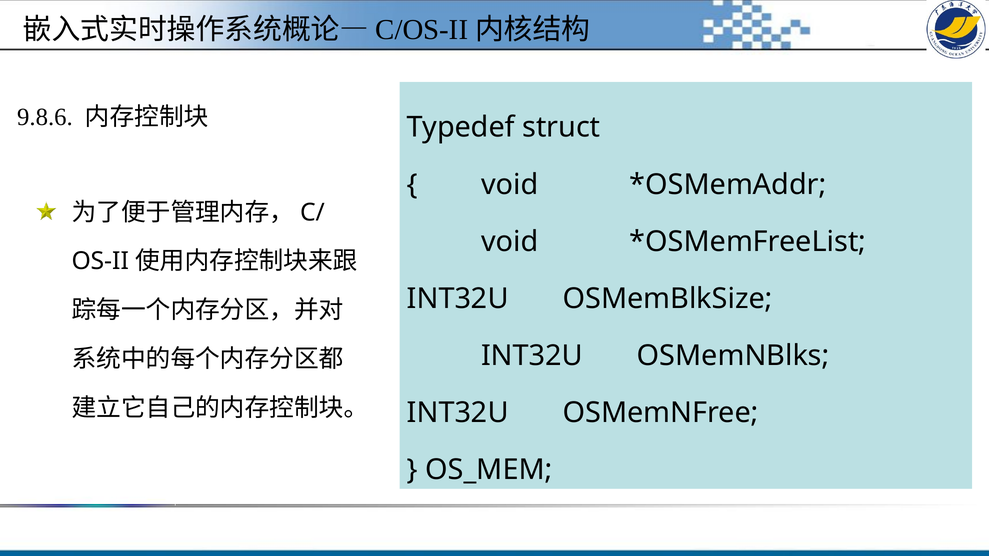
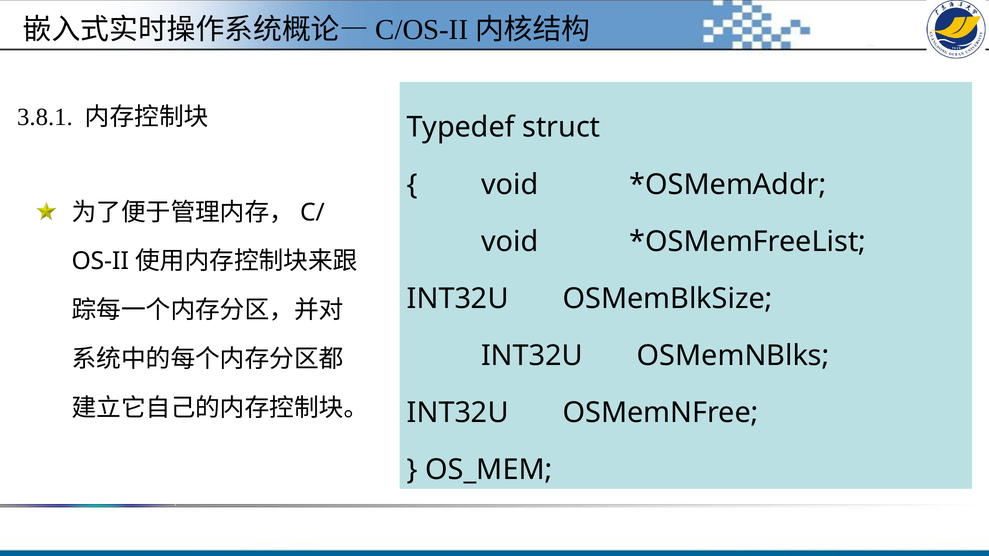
9.8.6: 9.8.6 -> 3.8.1
